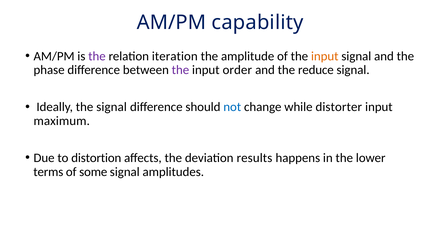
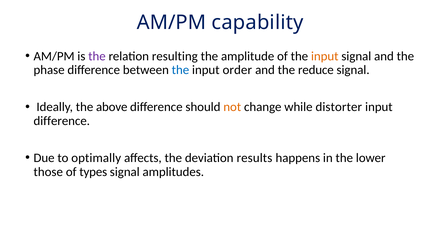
iteration: iteration -> resulting
the at (180, 70) colour: purple -> blue
the signal: signal -> above
not colour: blue -> orange
maximum at (62, 121): maximum -> difference
distortion: distortion -> optimally
terms: terms -> those
some: some -> types
